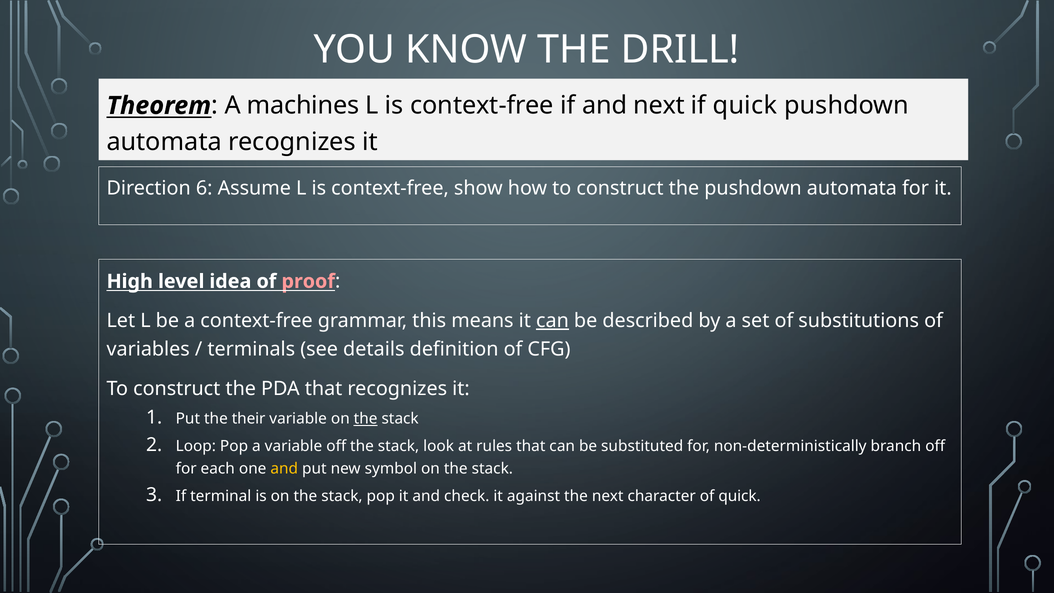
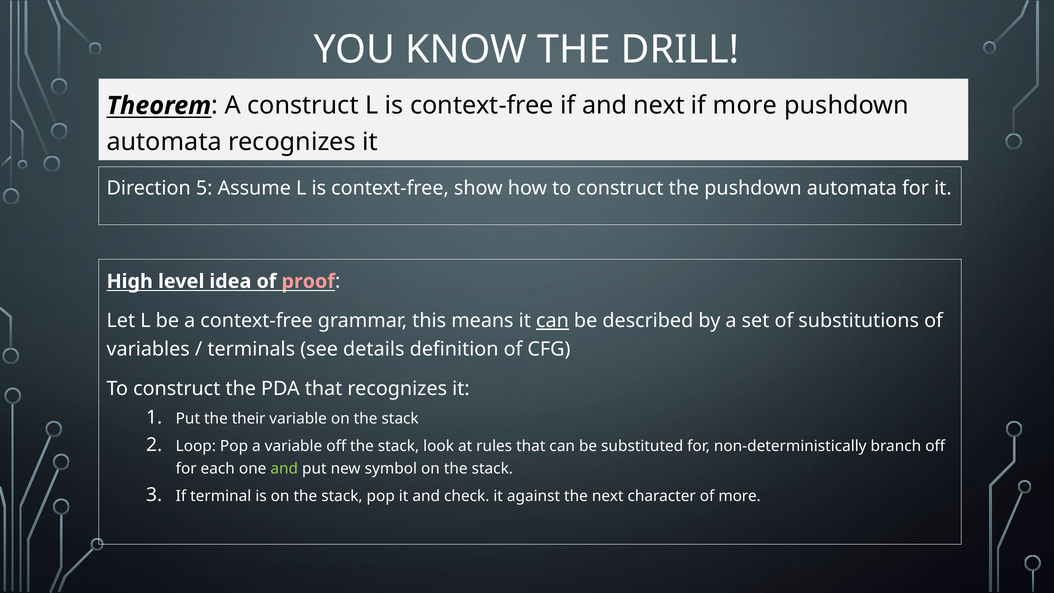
A machines: machines -> construct
if quick: quick -> more
6: 6 -> 5
the at (366, 419) underline: present -> none
and at (284, 468) colour: yellow -> light green
of quick: quick -> more
